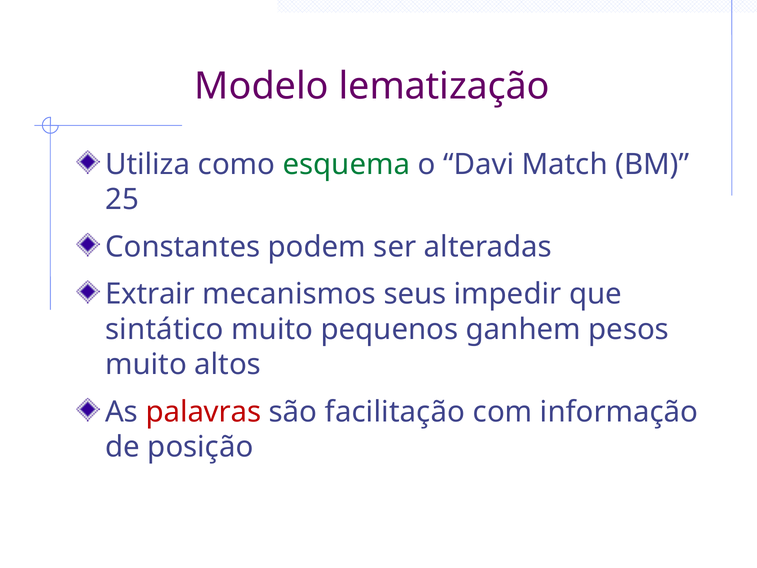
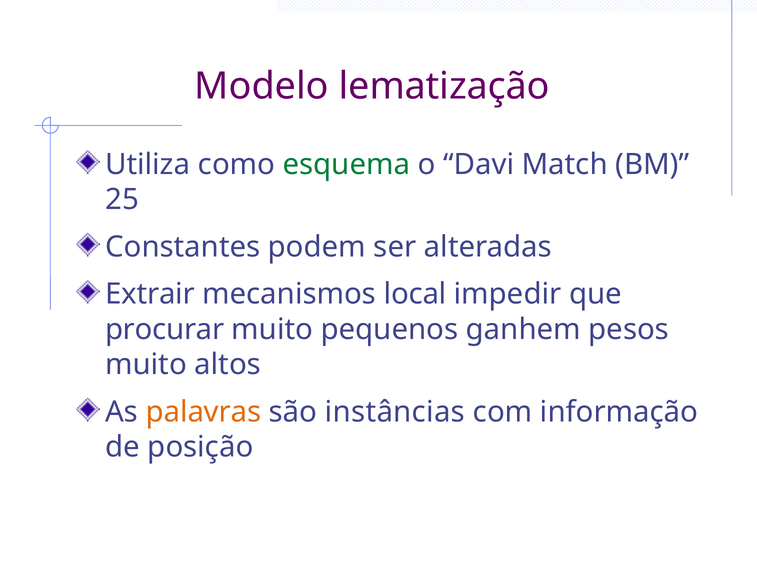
seus: seus -> local
sintático: sintático -> procurar
palavras colour: red -> orange
facilitação: facilitação -> instâncias
